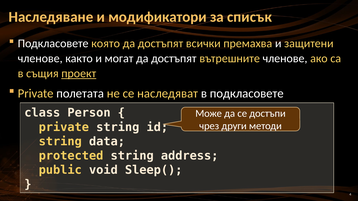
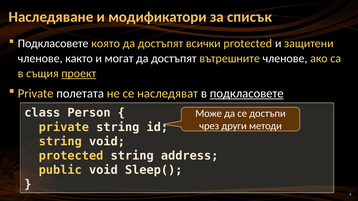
всички премахва: премахва -> protected
подкласовете at (247, 94) underline: none -> present
string data: data -> void
